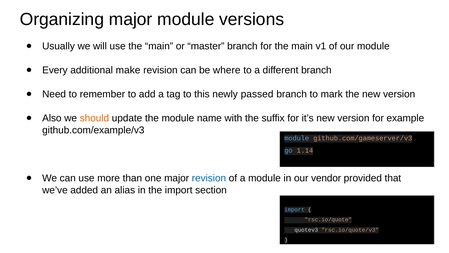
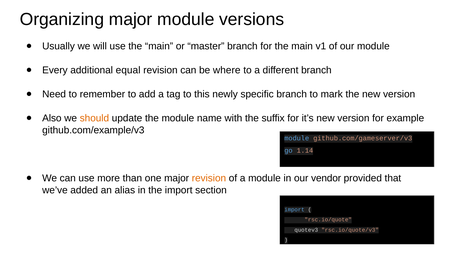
make: make -> equal
passed: passed -> specific
revision at (209, 178) colour: blue -> orange
